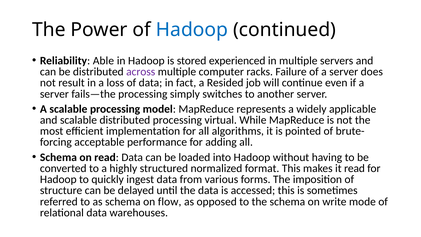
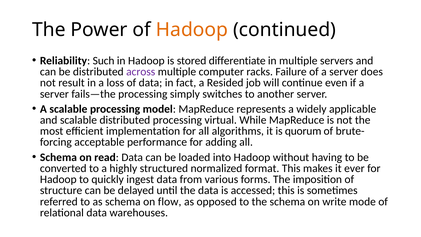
Hadoop at (192, 30) colour: blue -> orange
Able: Able -> Such
experienced: experienced -> differentiate
pointed: pointed -> quorum
it read: read -> ever
